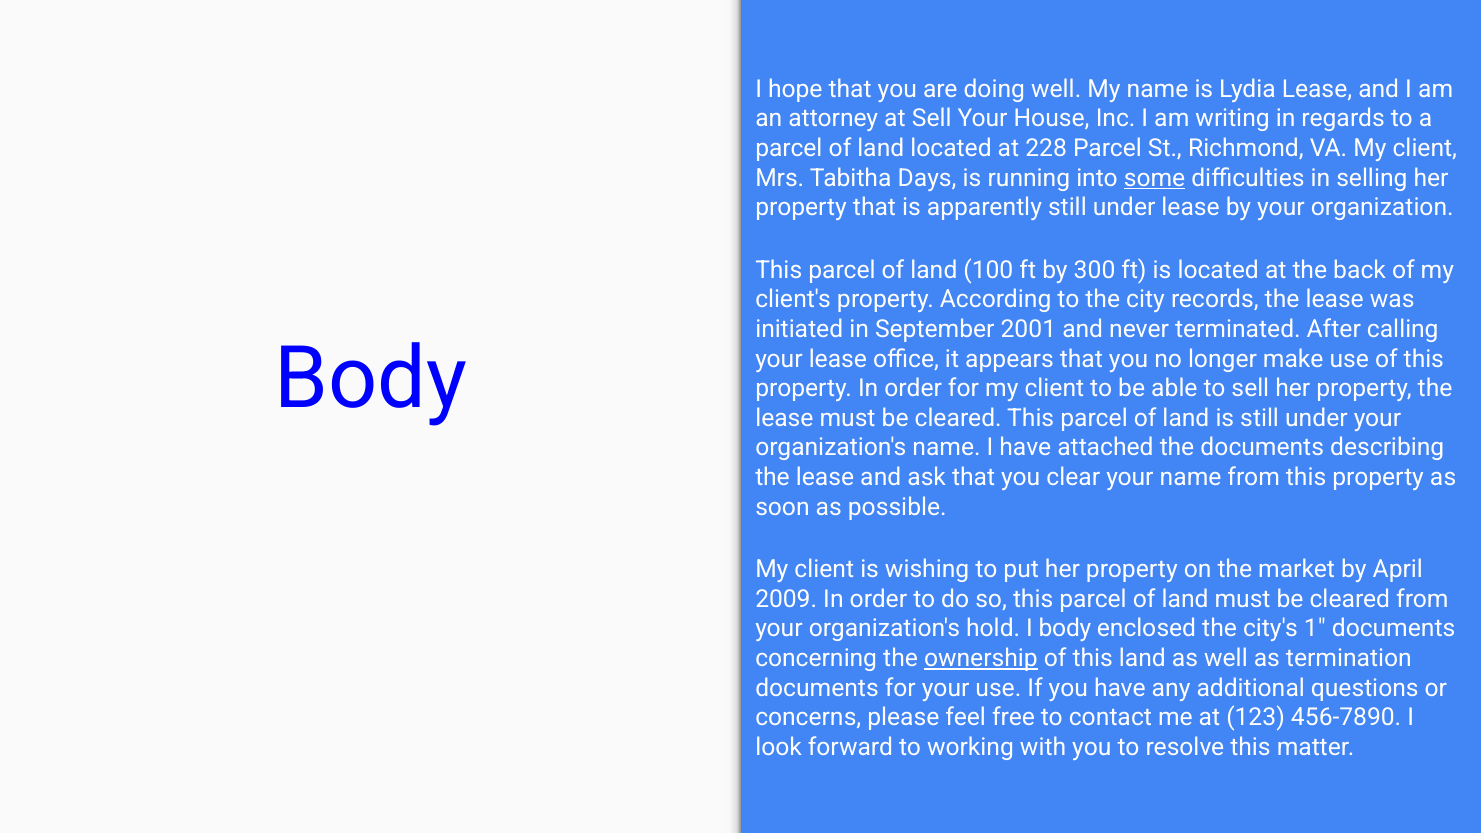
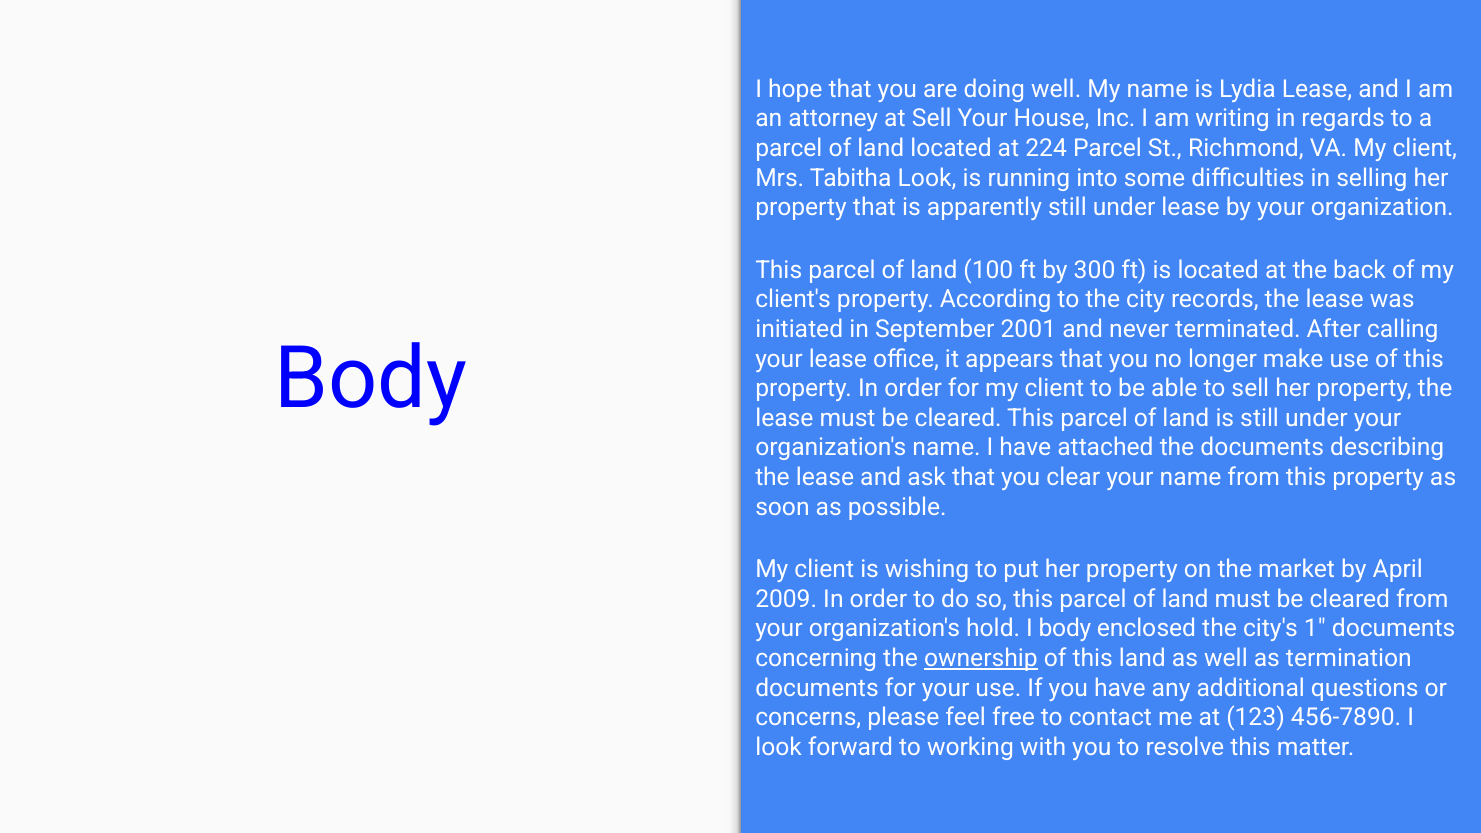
228: 228 -> 224
Tabitha Days: Days -> Look
some underline: present -> none
